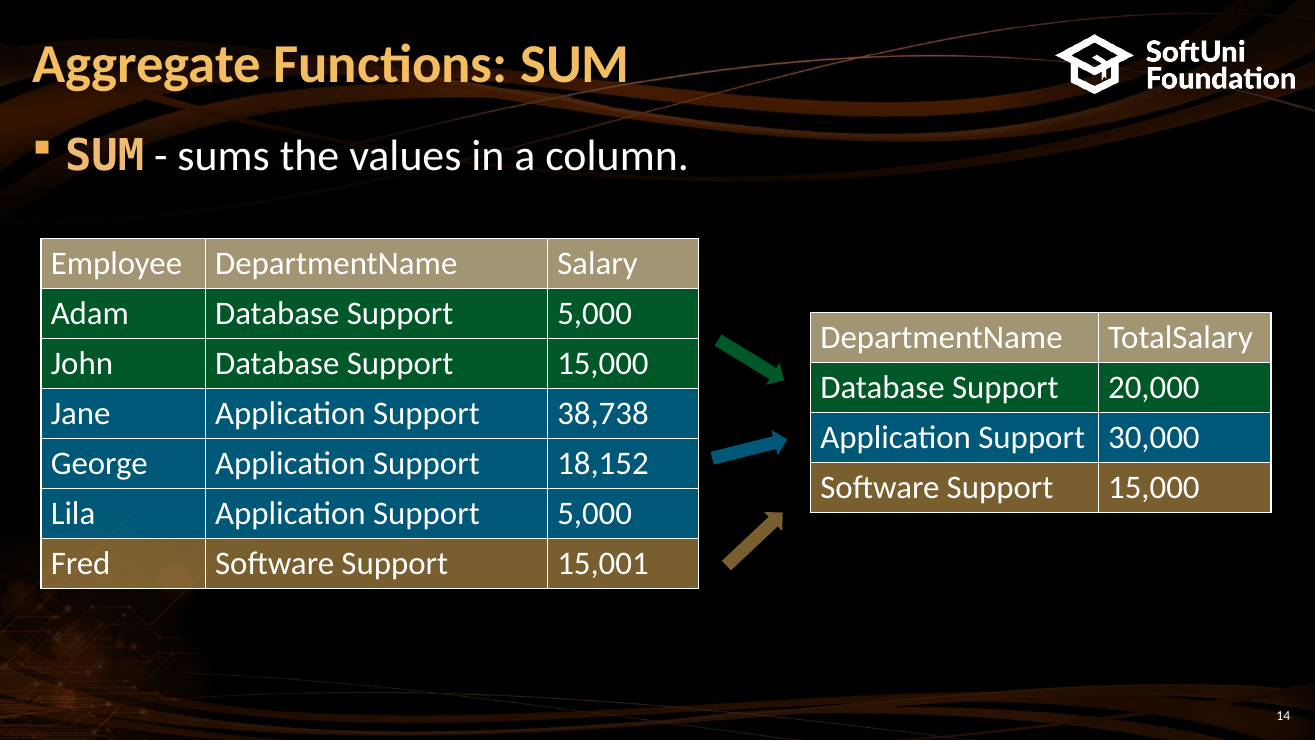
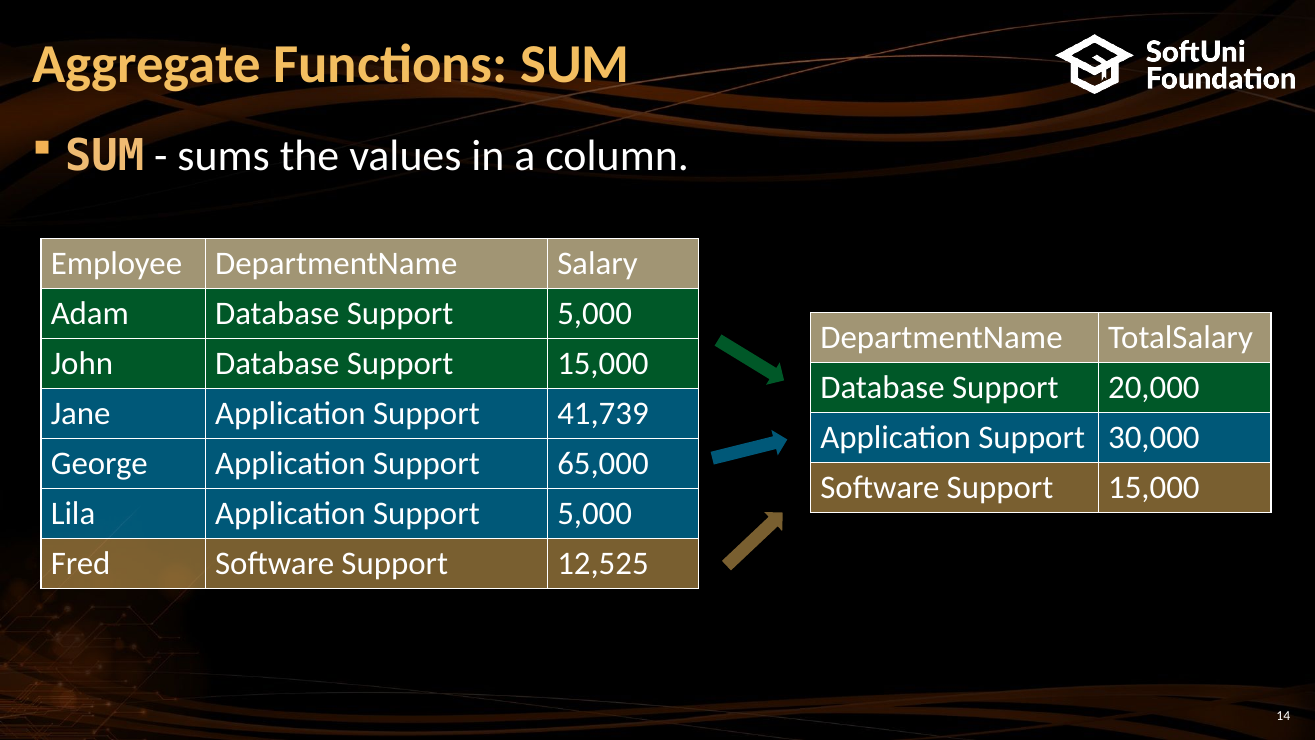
38,738: 38,738 -> 41,739
18,152: 18,152 -> 65,000
15,001: 15,001 -> 12,525
